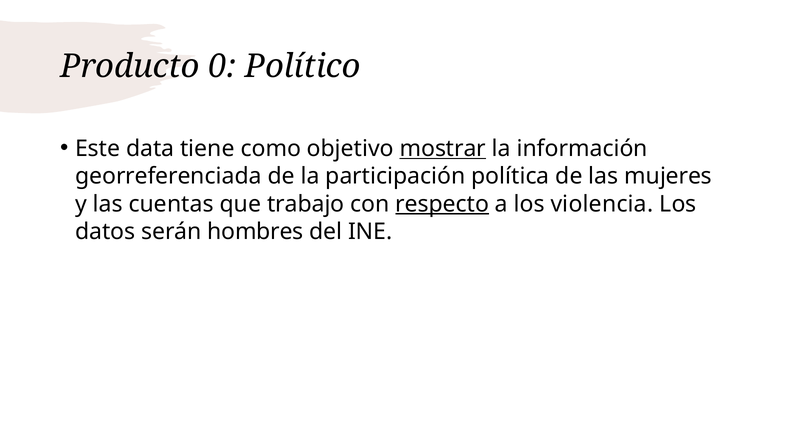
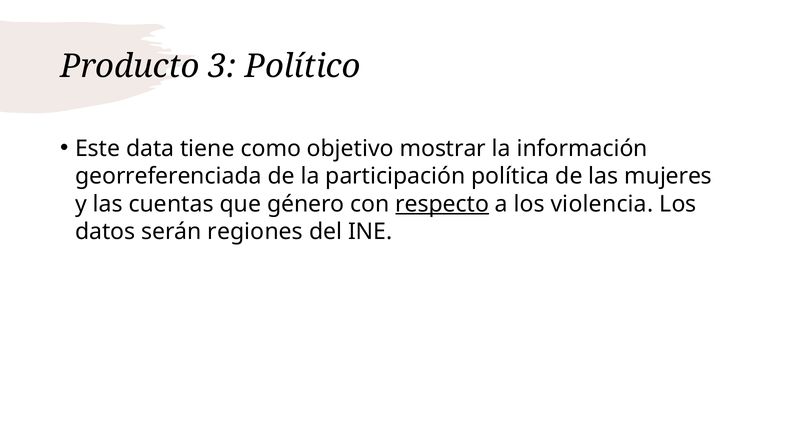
0: 0 -> 3
mostrar underline: present -> none
trabajo: trabajo -> género
hombres: hombres -> regiones
